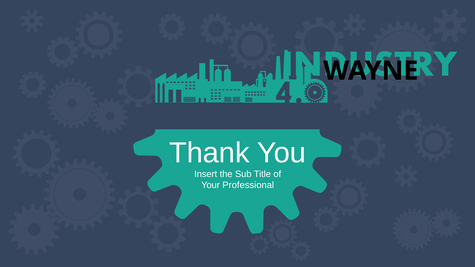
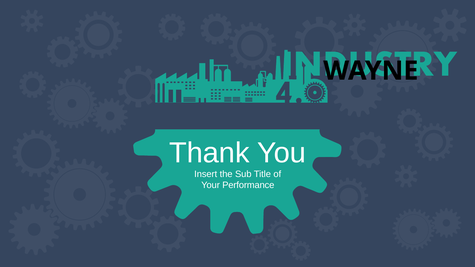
Professional: Professional -> Performance
